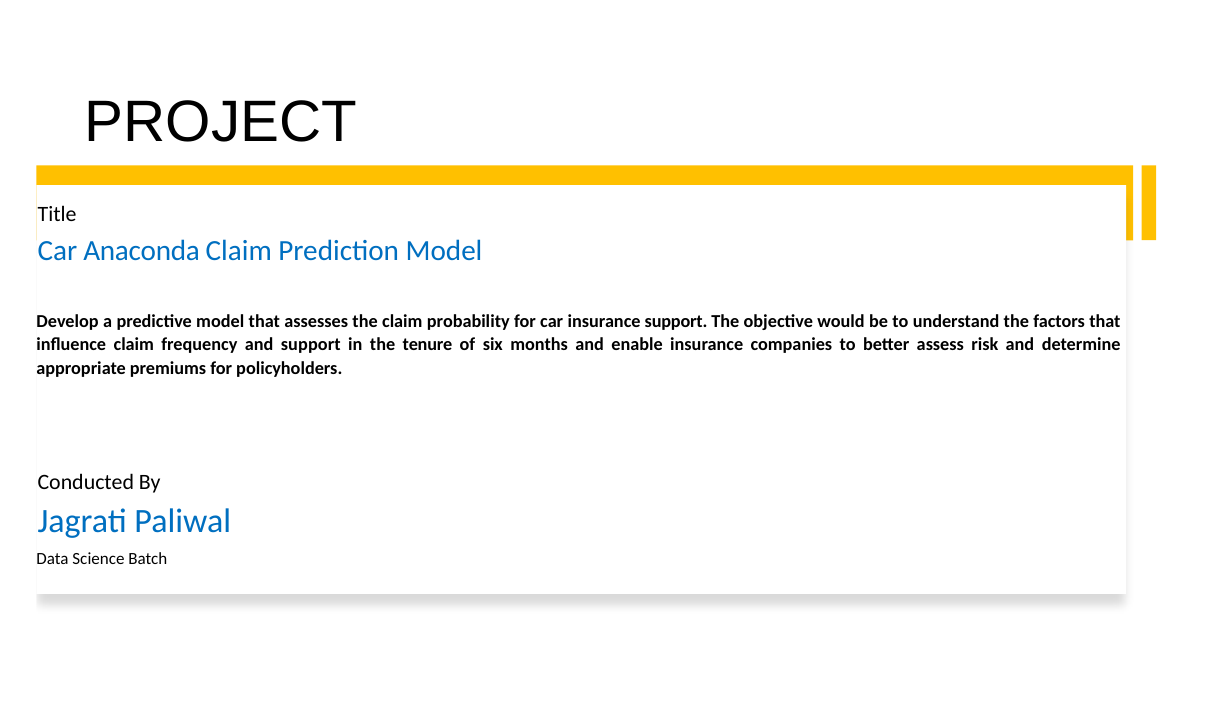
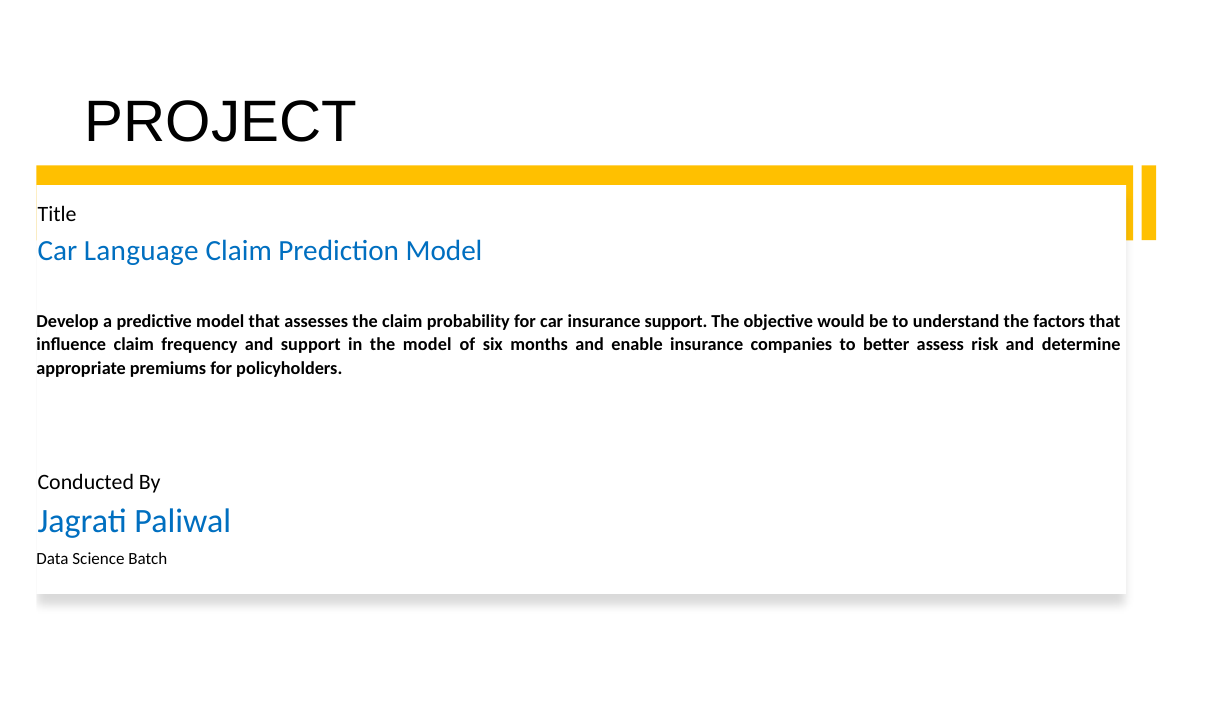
Anaconda: Anaconda -> Language
the tenure: tenure -> model
